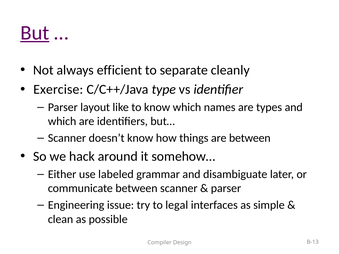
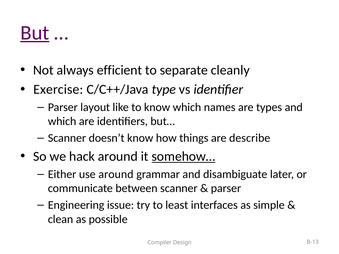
are between: between -> describe
somehow… underline: none -> present
use labeled: labeled -> around
legal: legal -> least
